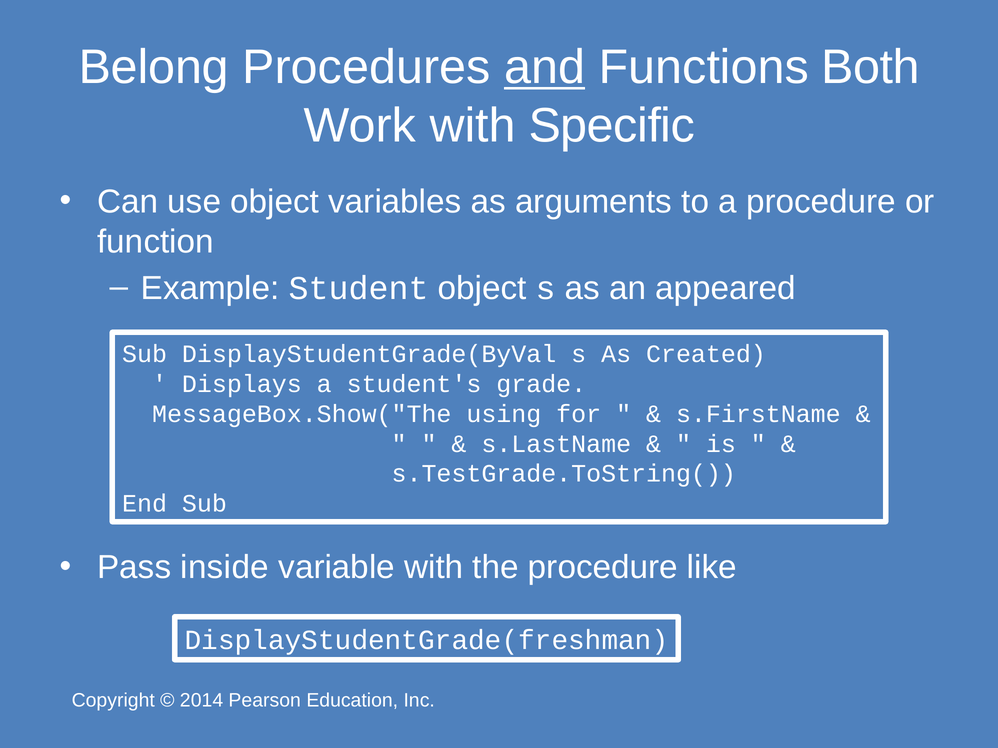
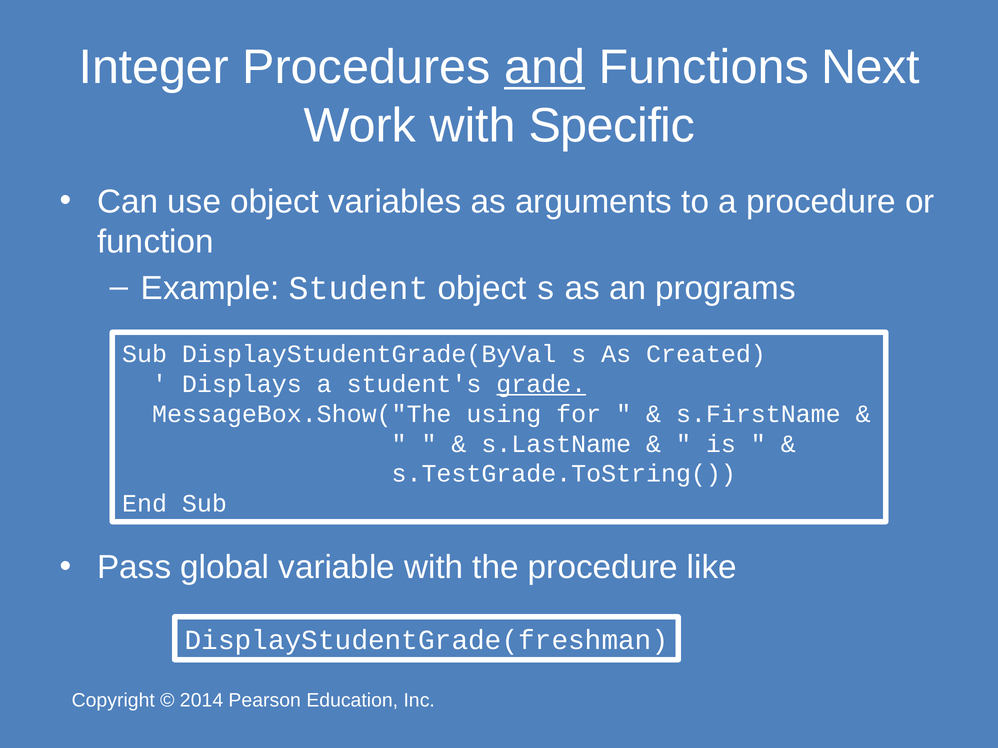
Belong: Belong -> Integer
Both: Both -> Next
appeared: appeared -> programs
grade underline: none -> present
inside: inside -> global
